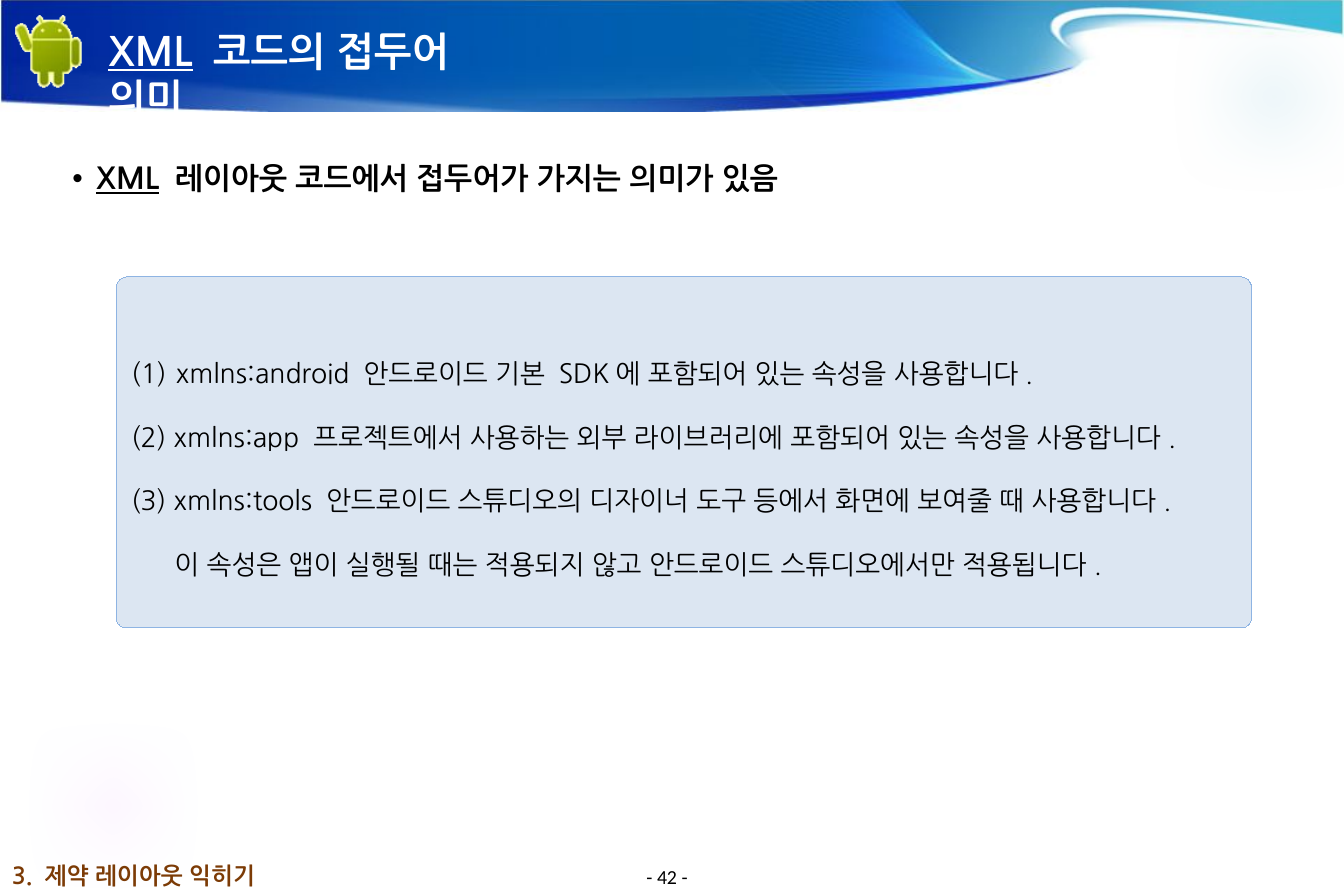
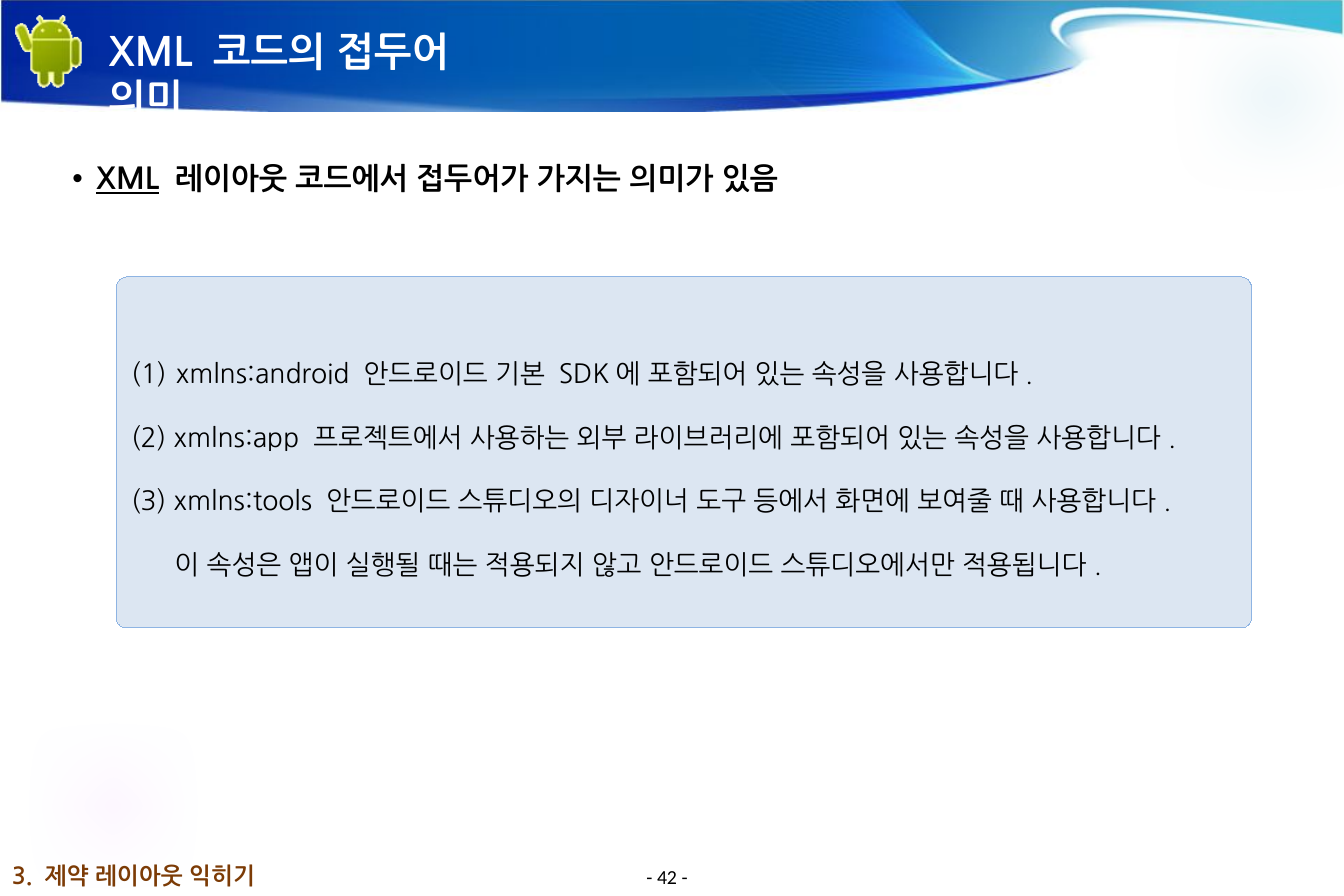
XML at (150, 53) underline: present -> none
